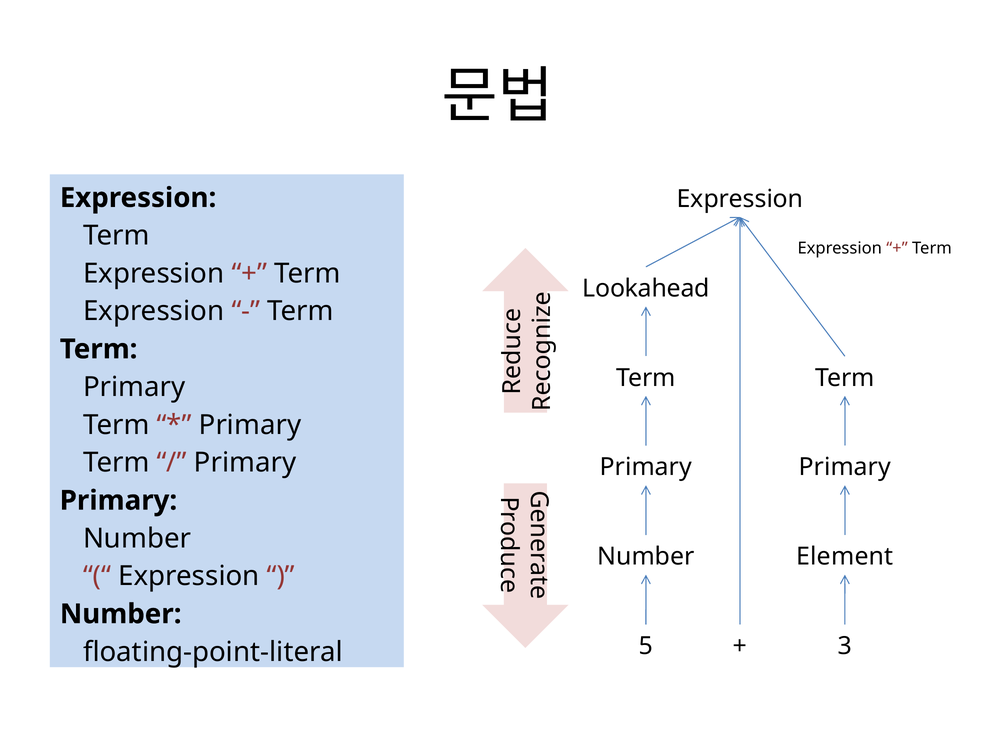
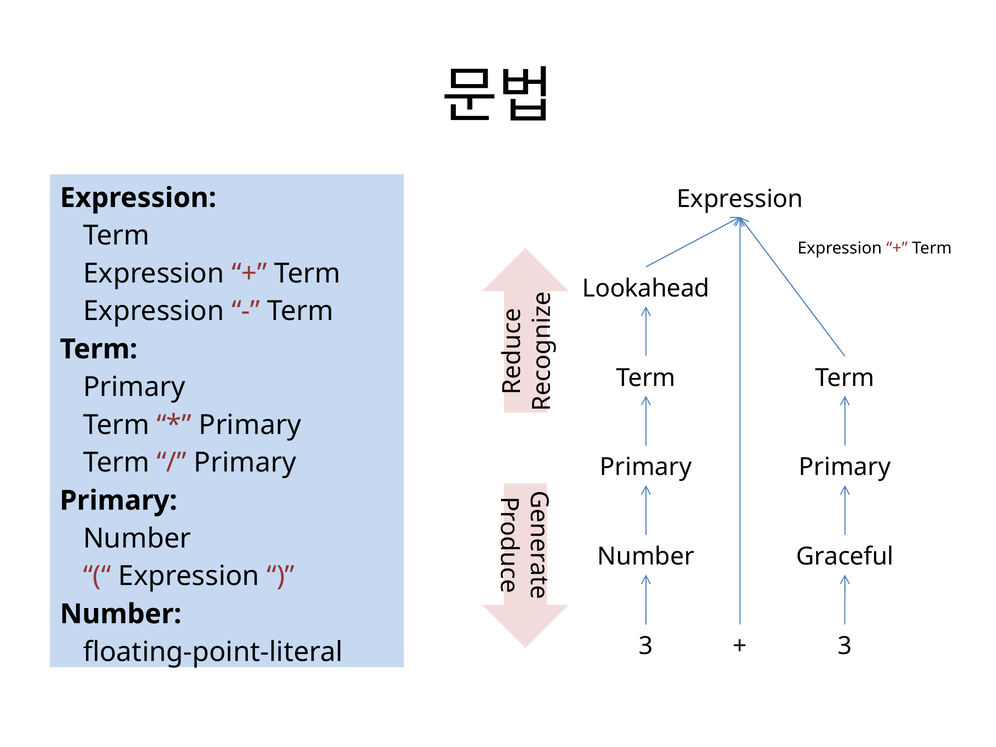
Element: Element -> Graceful
floating-point-literal 5: 5 -> 3
